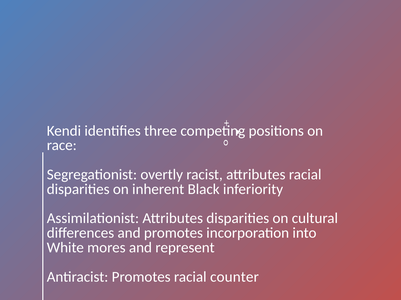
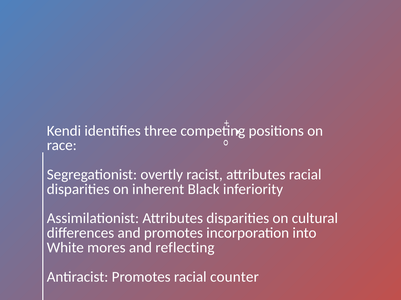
represent: represent -> reflecting
